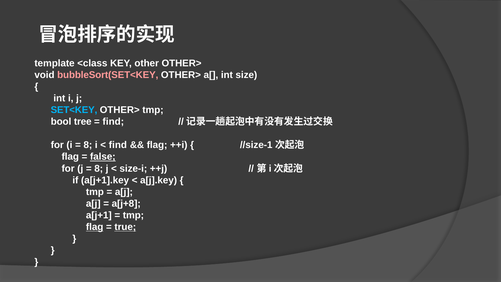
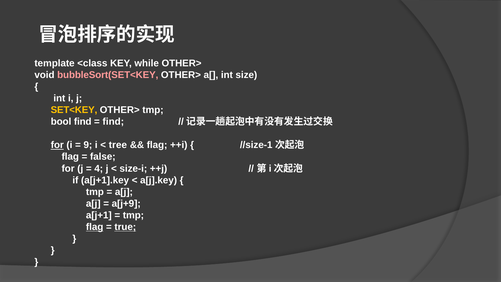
other: other -> while
SET<KEY colour: light blue -> yellow
bool tree: tree -> find
for at (57, 145) underline: none -> present
8 at (88, 145): 8 -> 9
find at (118, 145): find -> tree
false underline: present -> none
8 at (99, 168): 8 -> 4
a[j+8: a[j+8 -> a[j+9
